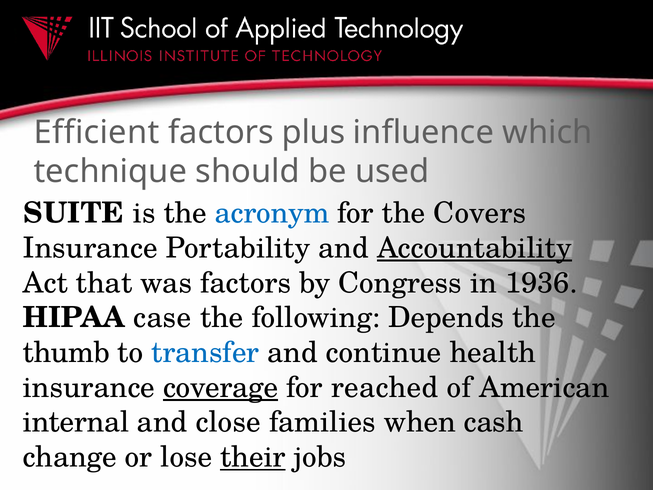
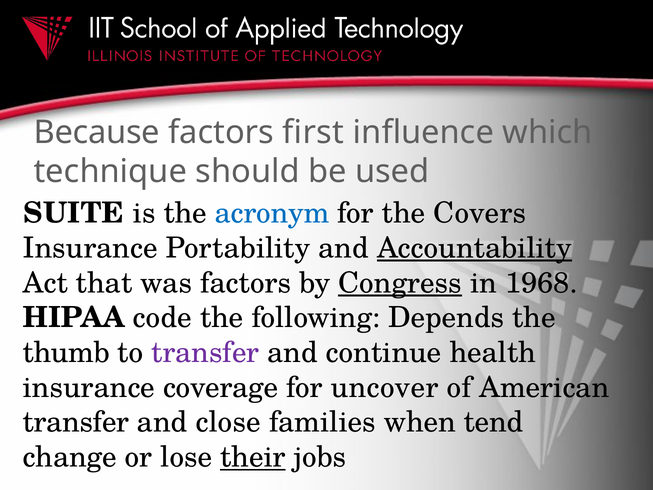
Efficient: Efficient -> Because
plus: plus -> first
Congress underline: none -> present
1936: 1936 -> 1968
case: case -> code
transfer at (205, 353) colour: blue -> purple
coverage underline: present -> none
reached: reached -> uncover
internal at (76, 422): internal -> transfer
cash: cash -> tend
